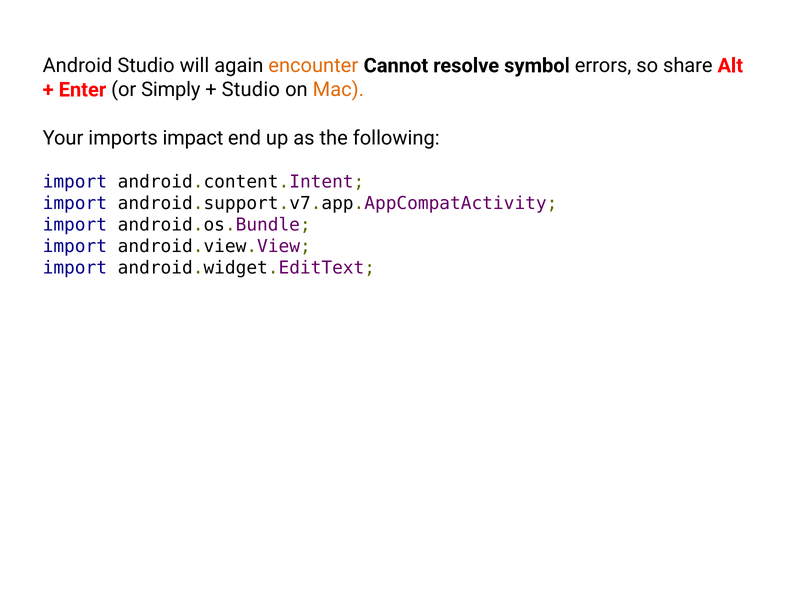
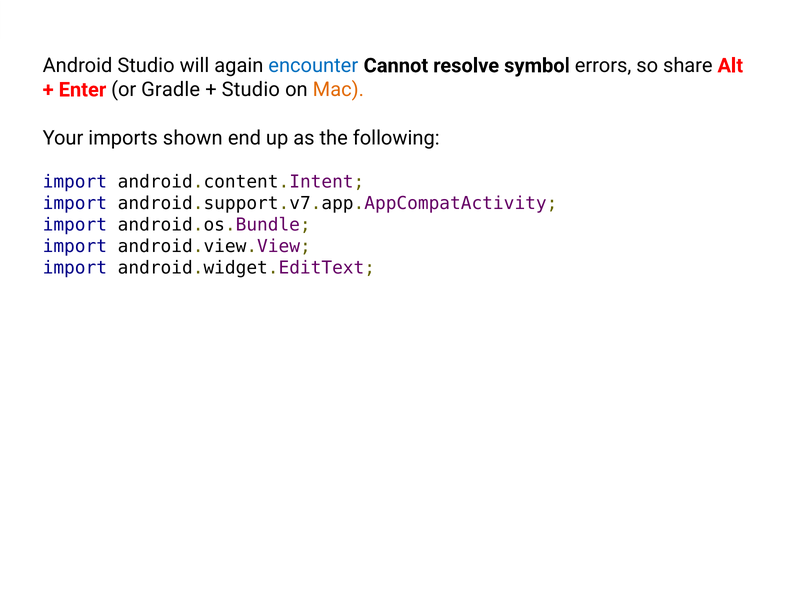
encounter colour: orange -> blue
Simply: Simply -> Gradle
impact: impact -> shown
